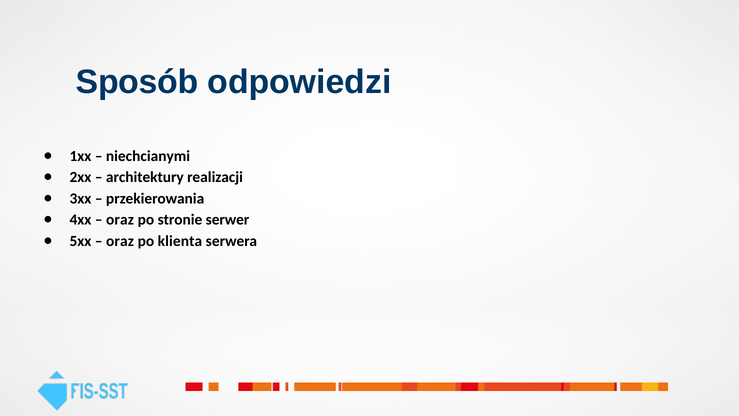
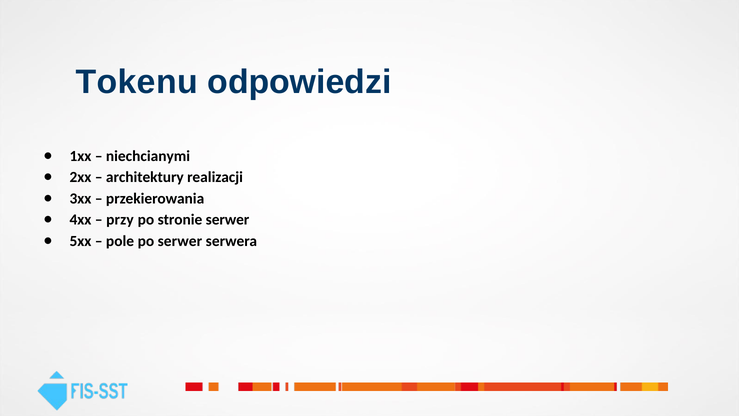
Sposób: Sposób -> Tokenu
oraz at (120, 220): oraz -> przy
oraz at (120, 241): oraz -> pole
po klienta: klienta -> serwer
